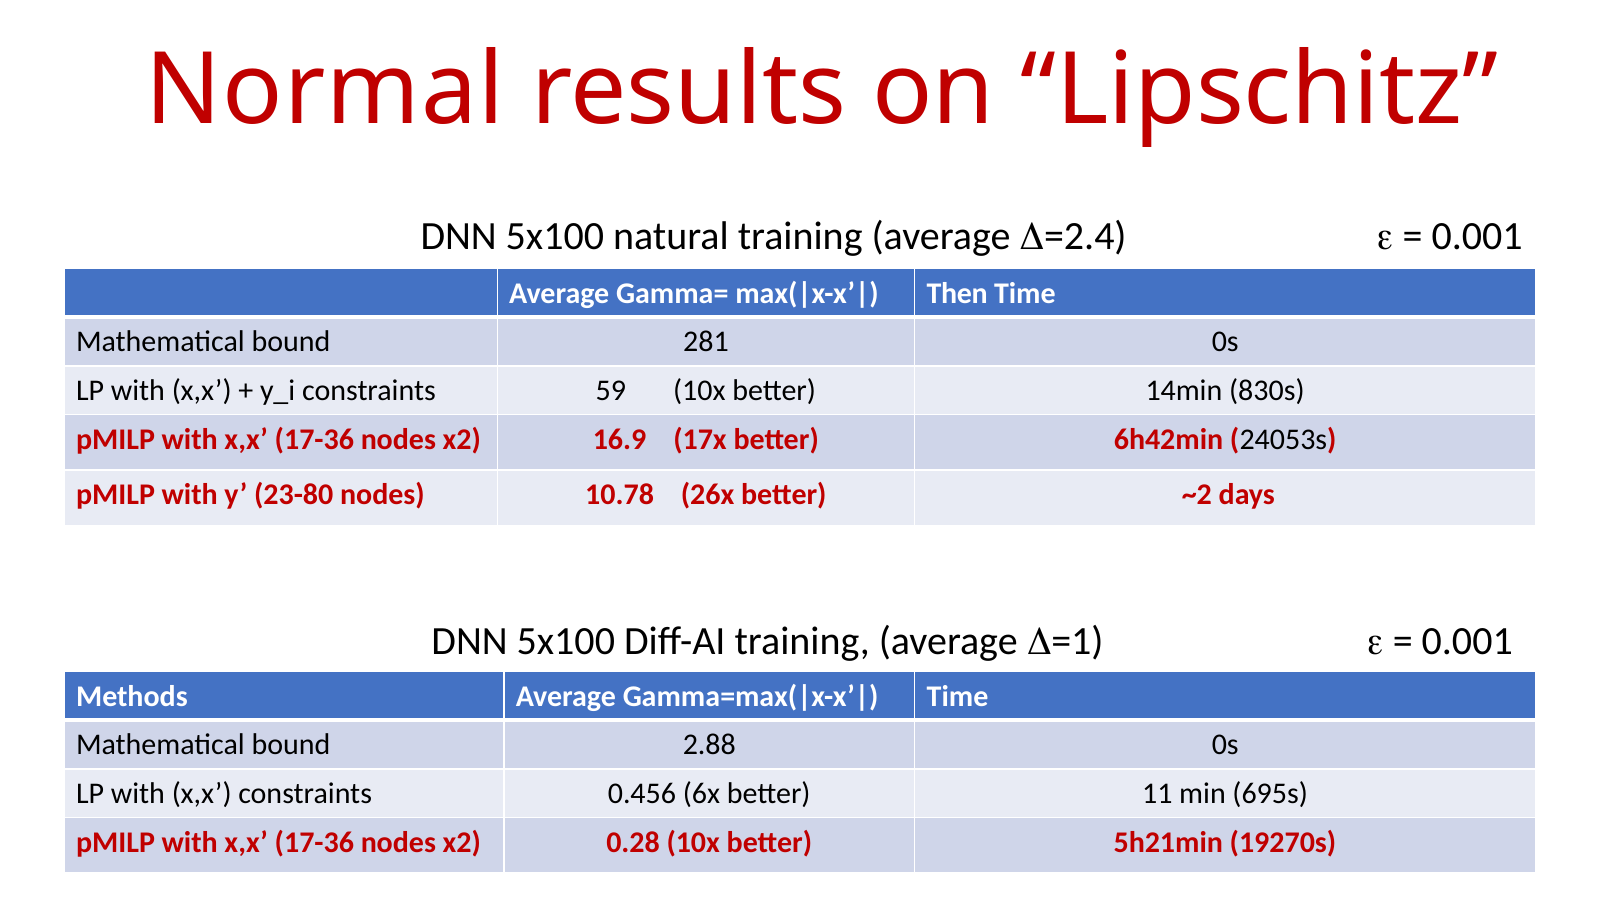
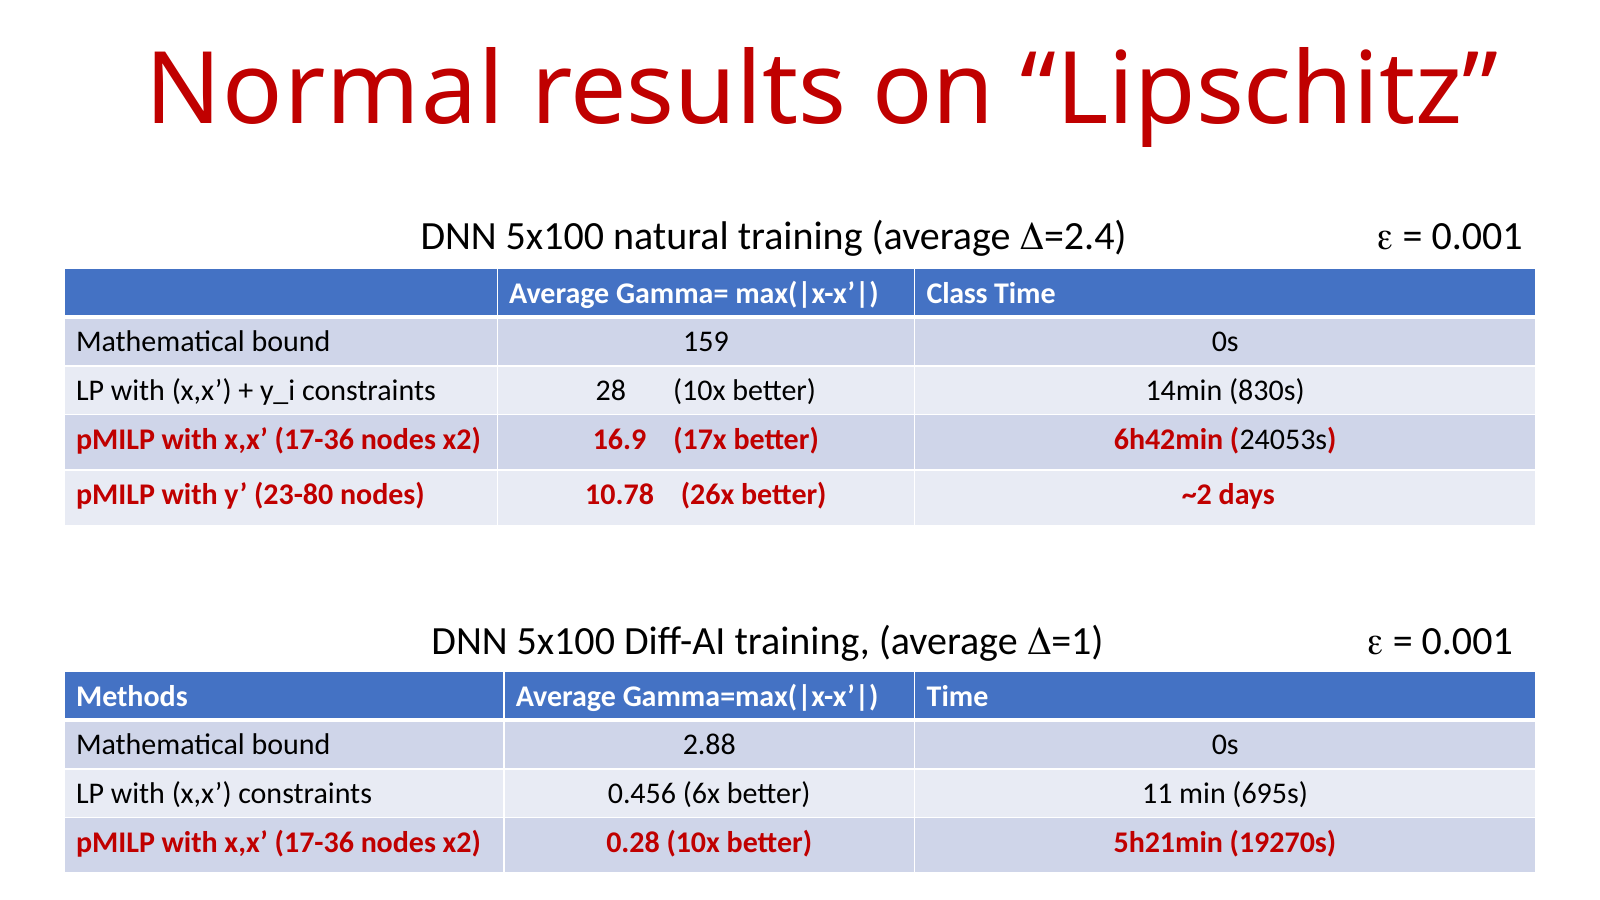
Then: Then -> Class
281: 281 -> 159
59: 59 -> 28
